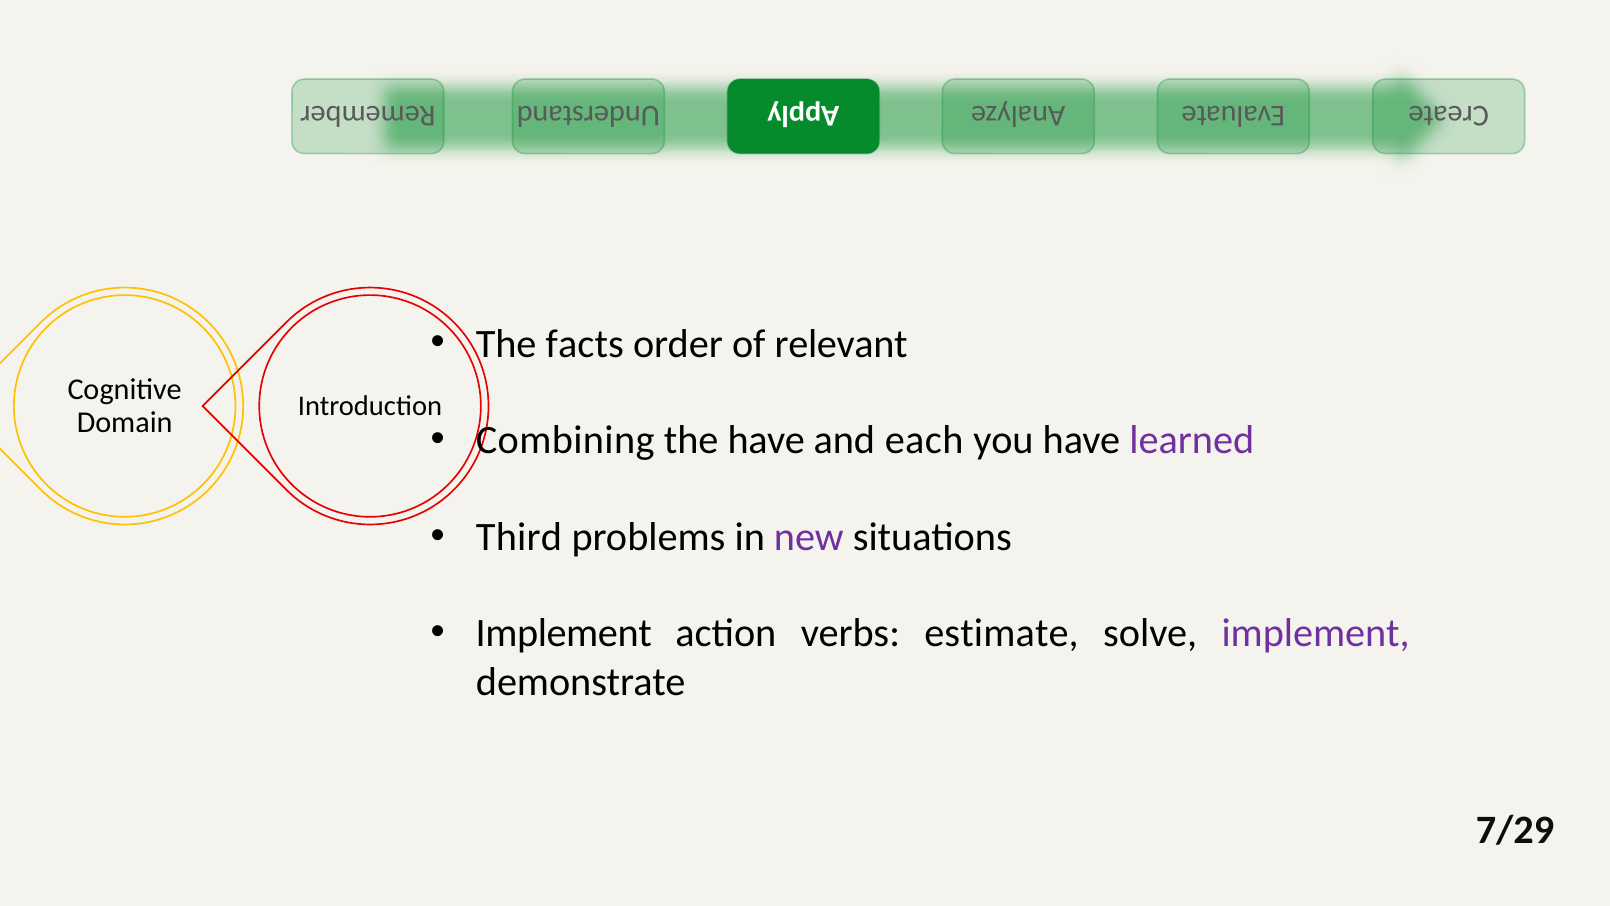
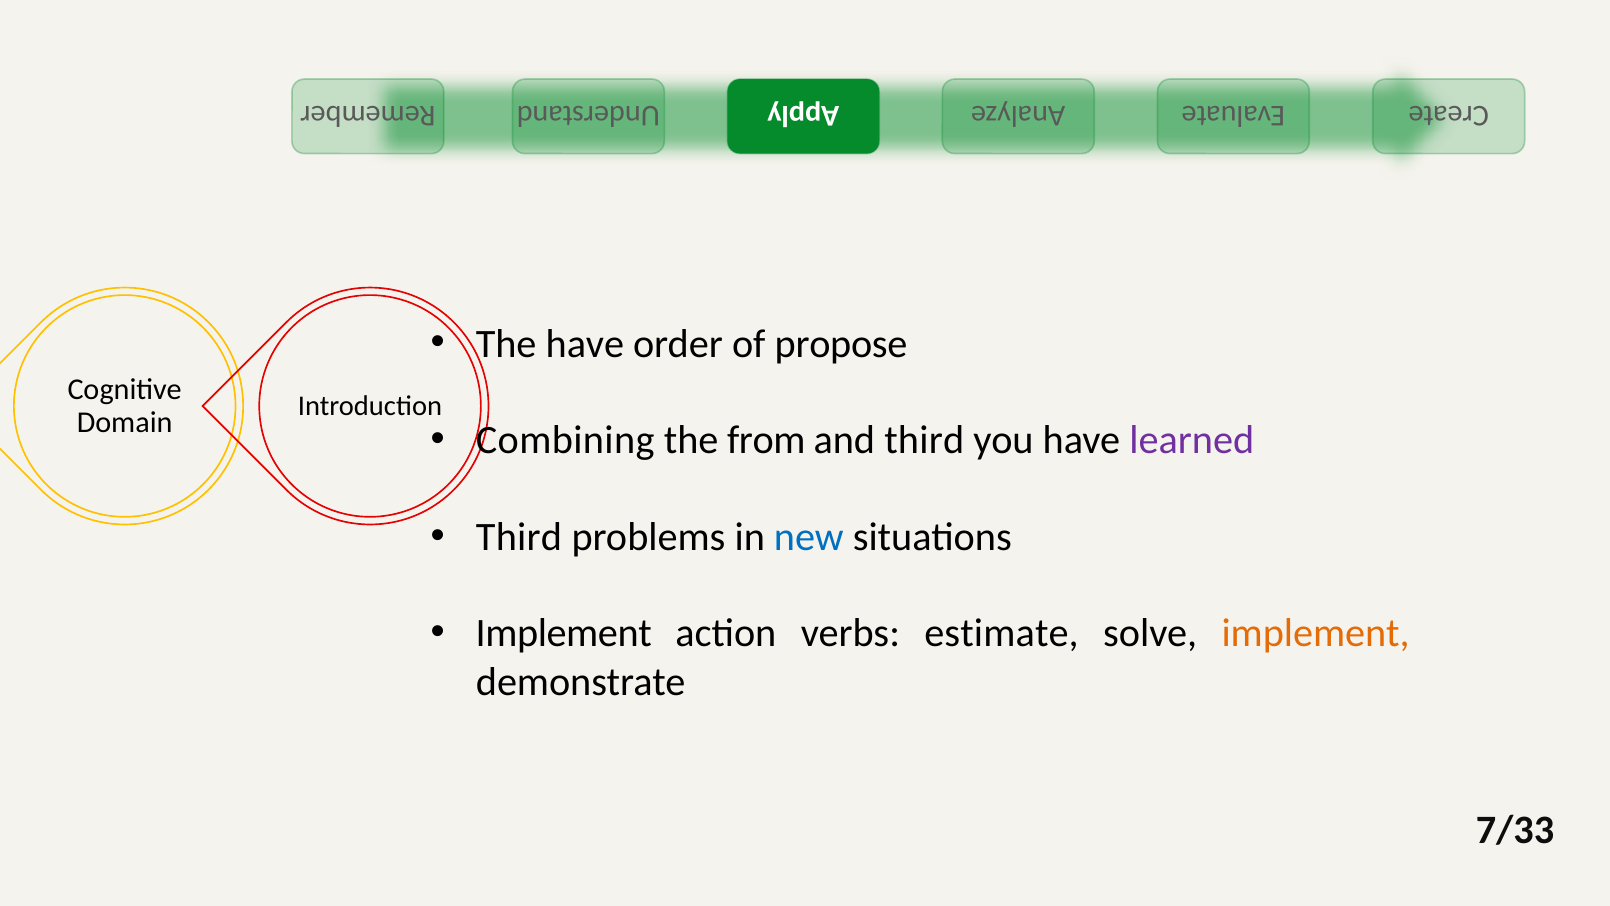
The facts: facts -> have
relevant: relevant -> propose
the have: have -> from
and each: each -> third
new colour: purple -> blue
implement at (1316, 633) colour: purple -> orange
7/29: 7/29 -> 7/33
